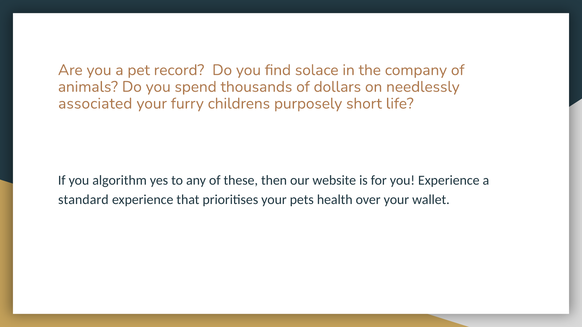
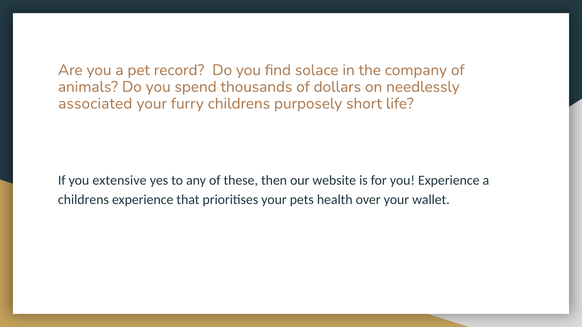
algorithm: algorithm -> extensive
standard at (83, 200): standard -> childrens
